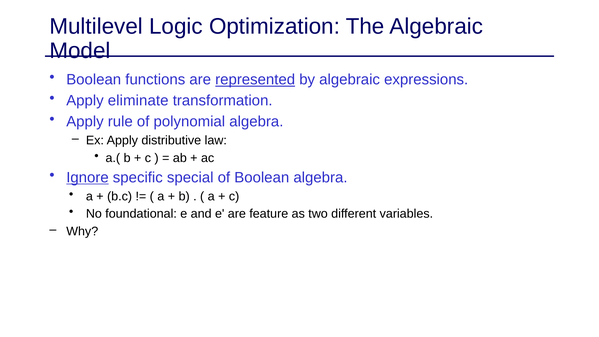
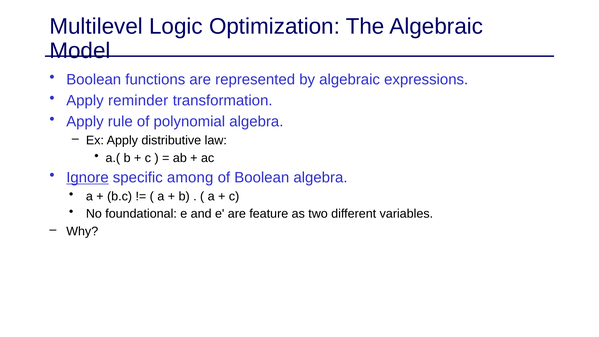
represented underline: present -> none
eliminate: eliminate -> reminder
special: special -> among
